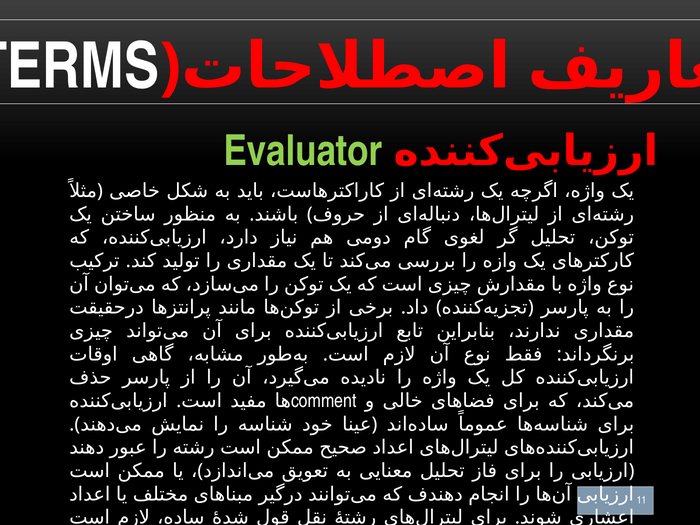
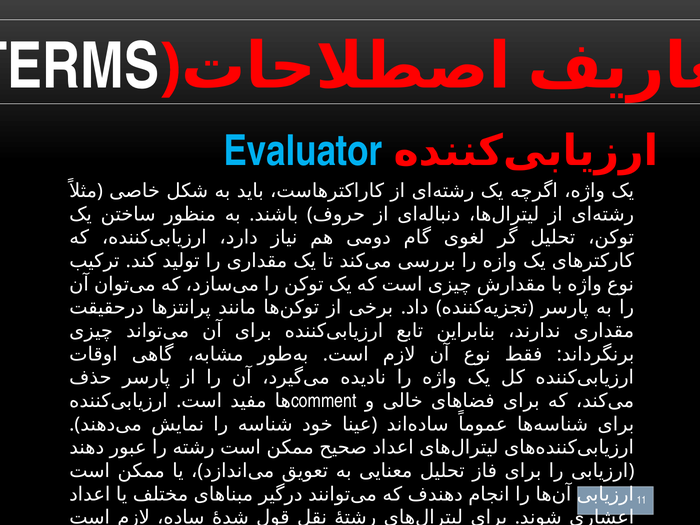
Evaluator colour: light green -> light blue
